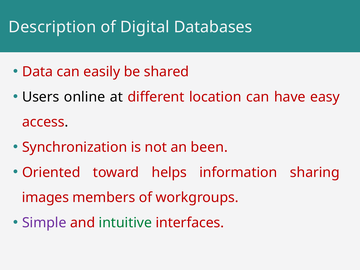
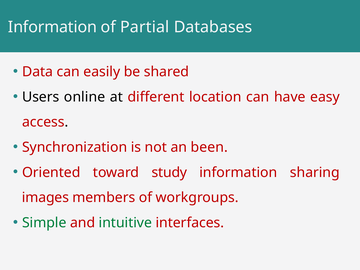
Description at (52, 27): Description -> Information
Digital: Digital -> Partial
helps: helps -> study
Simple colour: purple -> green
